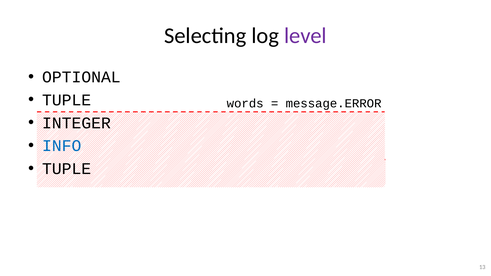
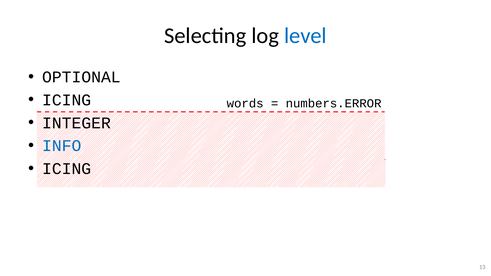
level at (305, 36) colour: purple -> blue
TUPLE at (67, 100): TUPLE -> ICING
message.ERROR: message.ERROR -> numbers.ERROR
TUPLE at (67, 169): TUPLE -> ICING
